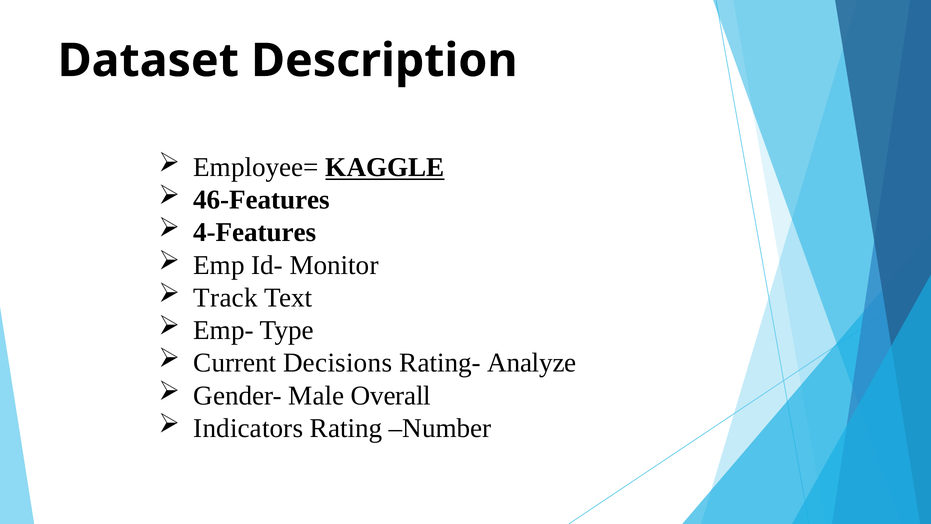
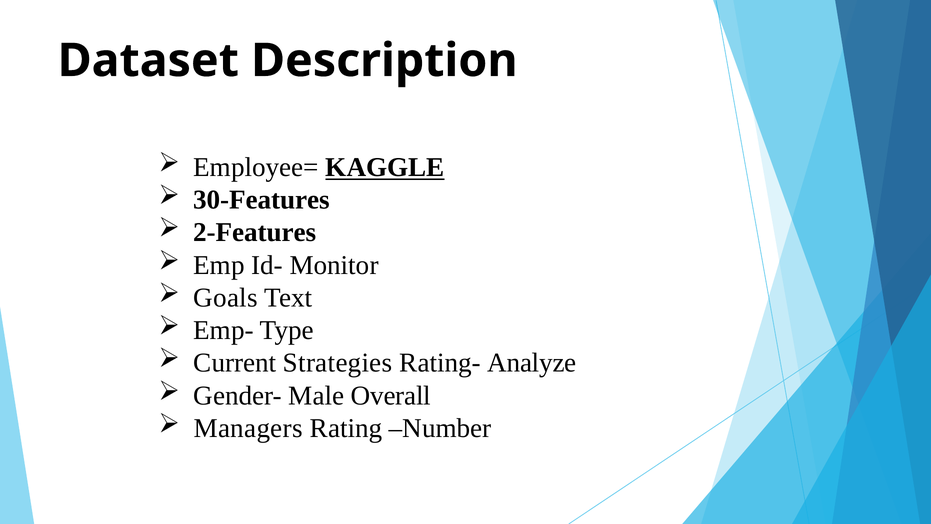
46-Features: 46-Features -> 30-Features
4-Features: 4-Features -> 2-Features
Track: Track -> Goals
Decisions: Decisions -> Strategies
Indicators: Indicators -> Managers
